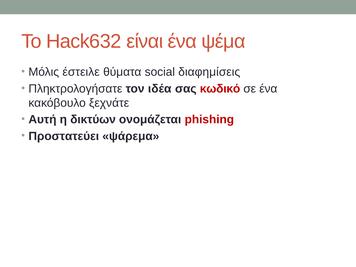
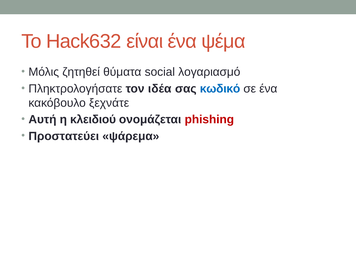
έστειλε: έστειλε -> ζητηθεί
διαφημίσεις: διαφημίσεις -> λογαριασμό
κωδικό colour: red -> blue
δικτύων: δικτύων -> κλειδιού
